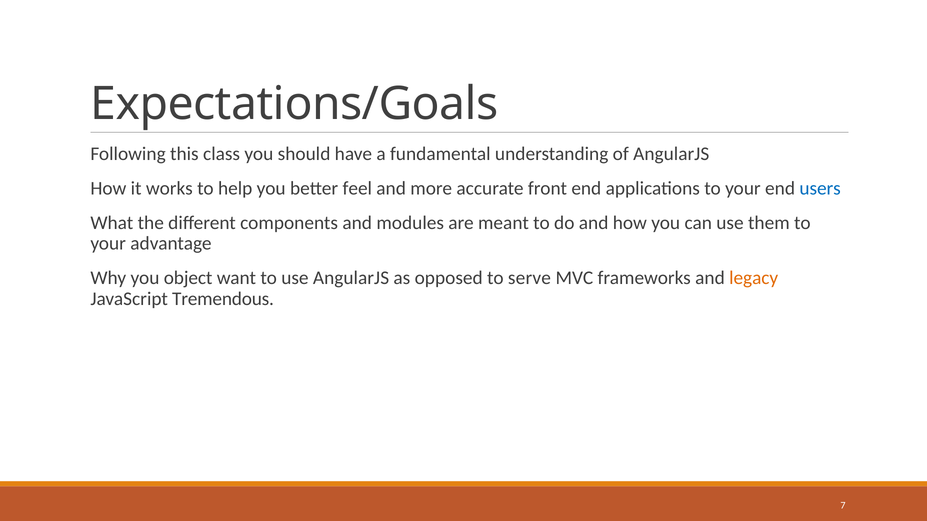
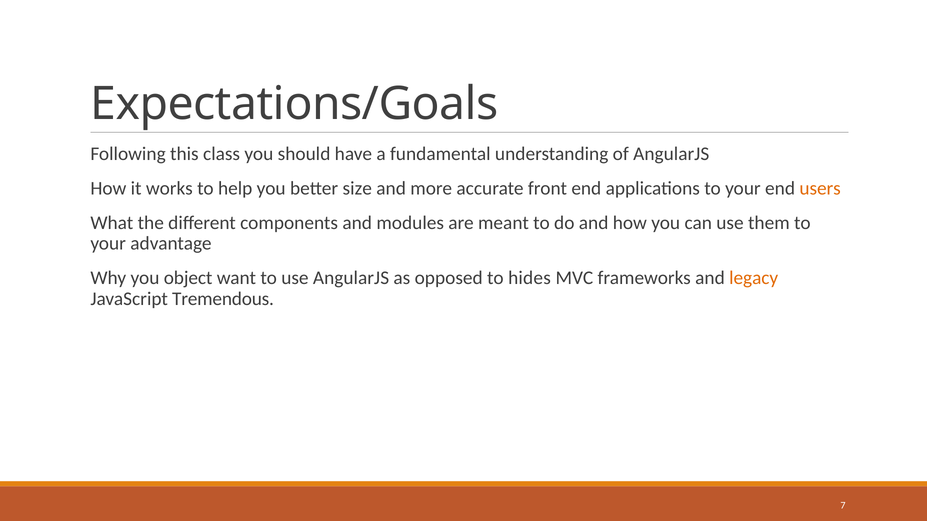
feel: feel -> size
users colour: blue -> orange
serve: serve -> hides
